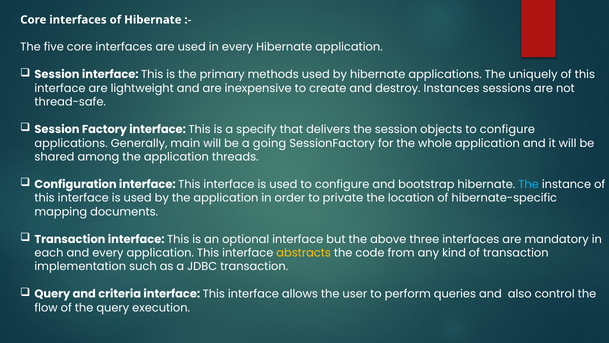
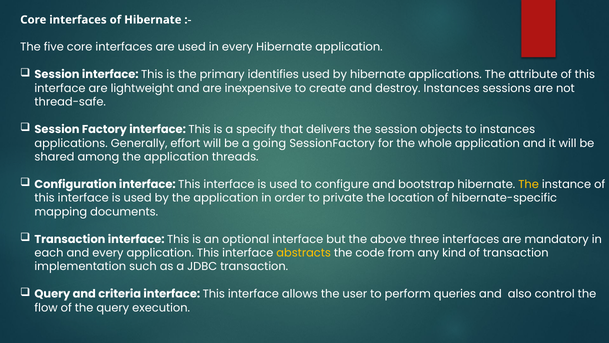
methods: methods -> identifies
uniquely: uniquely -> attribute
objects to configure: configure -> instances
main: main -> effort
The at (529, 184) colour: light blue -> yellow
